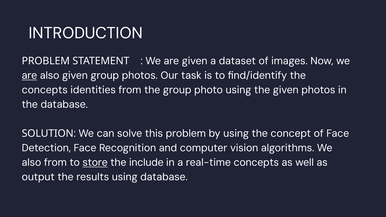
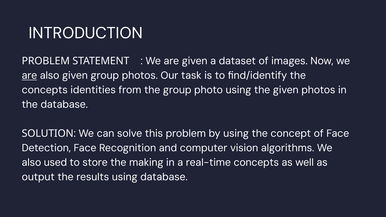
also from: from -> used
store underline: present -> none
include: include -> making
